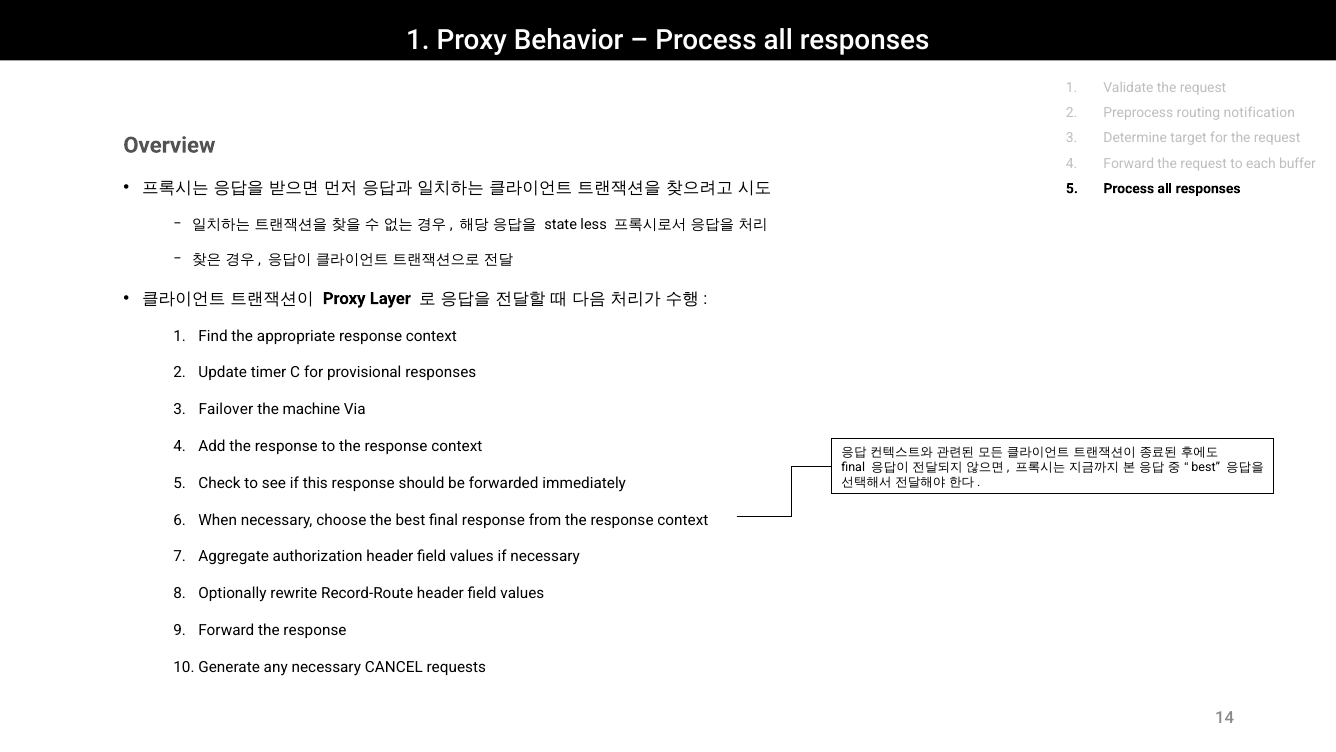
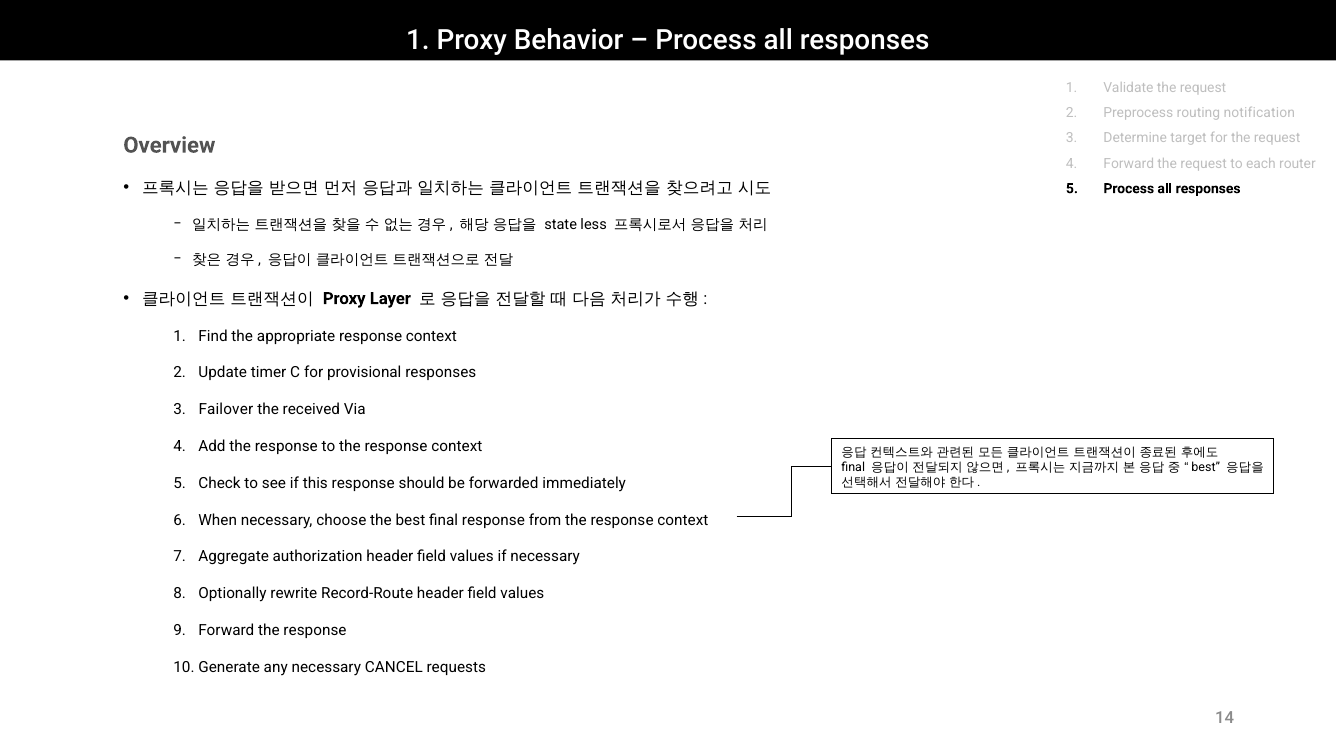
buffer: buffer -> router
machine: machine -> received
